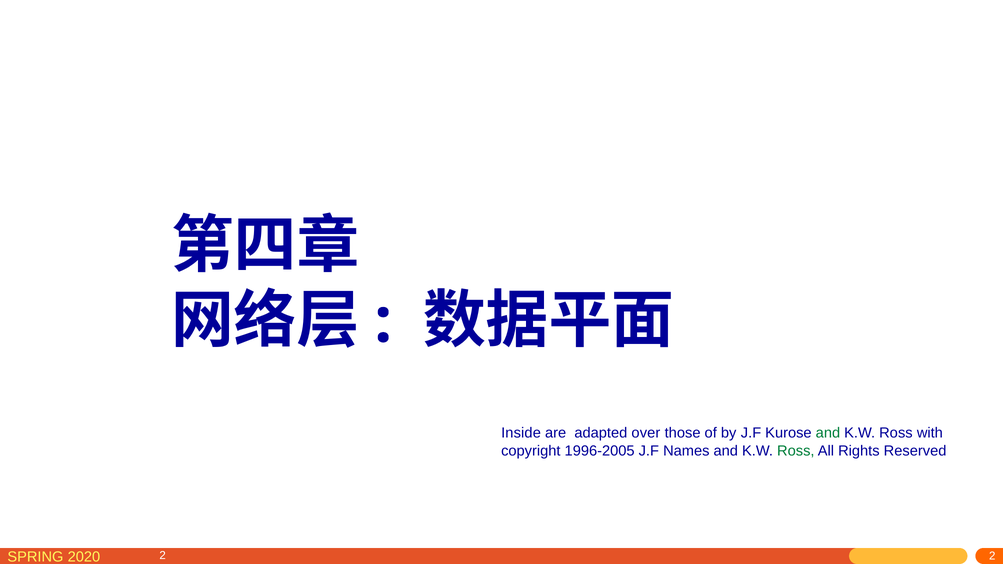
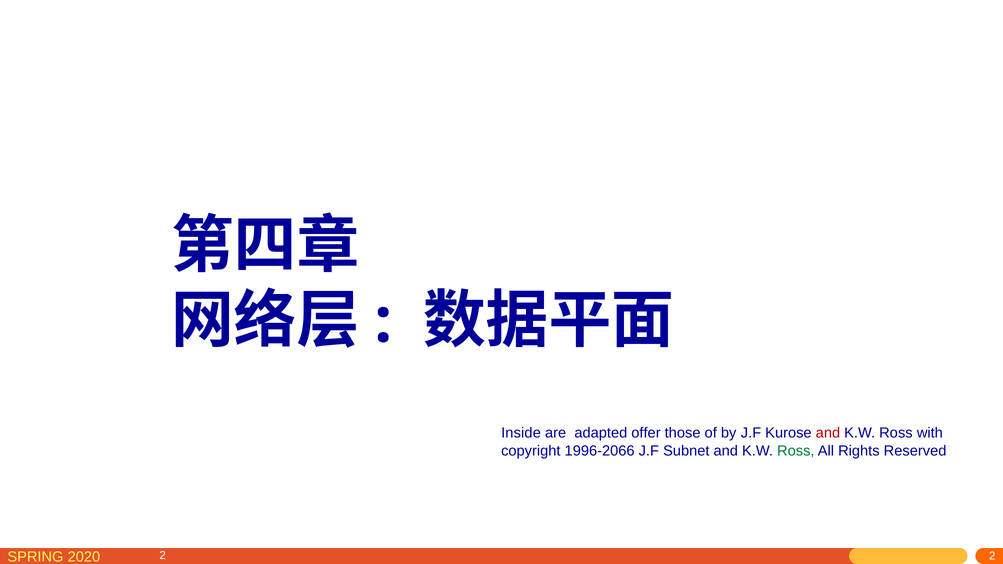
over: over -> offer
and at (828, 433) colour: green -> red
1996-2005: 1996-2005 -> 1996-2066
Names: Names -> Subnet
